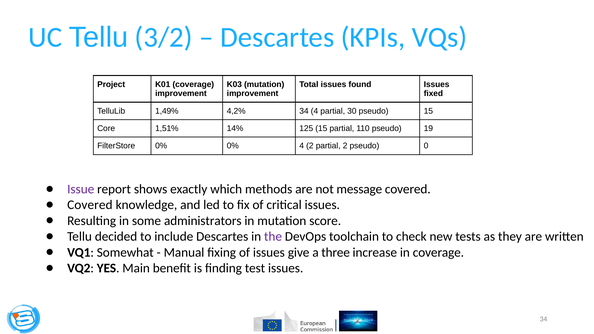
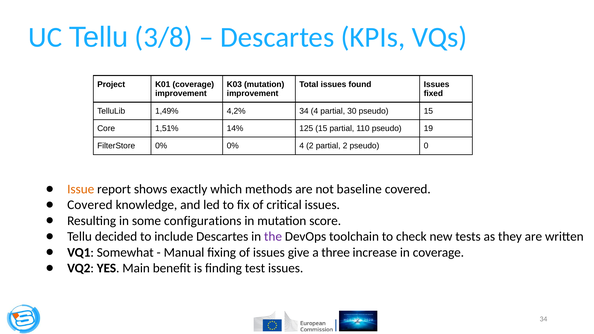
3/2: 3/2 -> 3/8
Issue colour: purple -> orange
message: message -> baseline
administrators: administrators -> configurations
